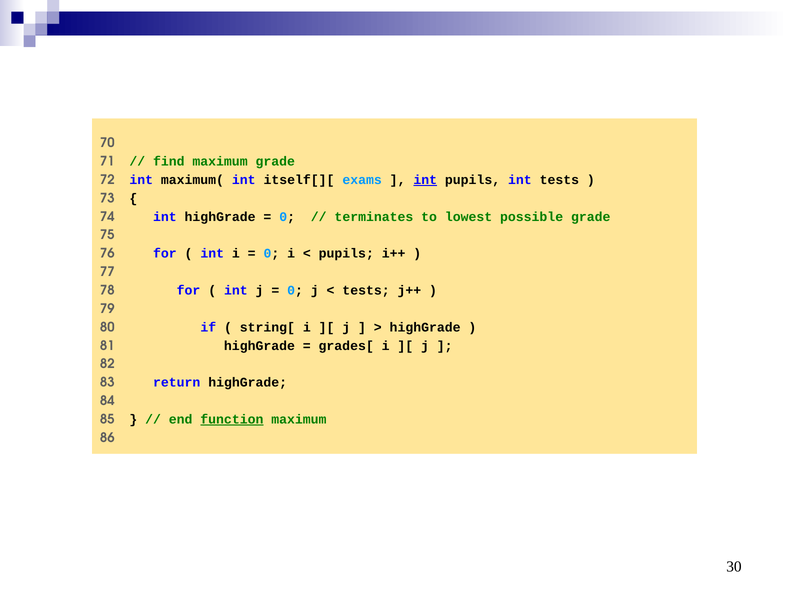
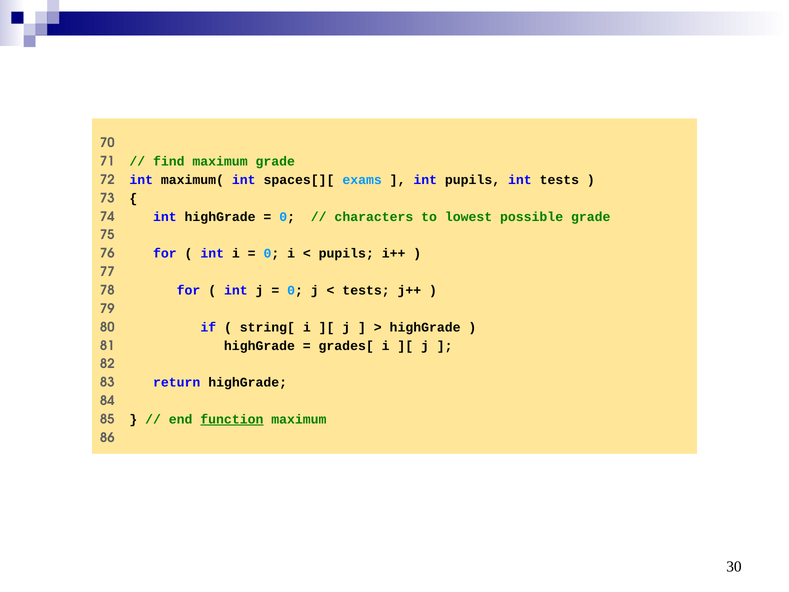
itself[][: itself[][ -> spaces[][
int at (425, 180) underline: present -> none
terminates: terminates -> characters
